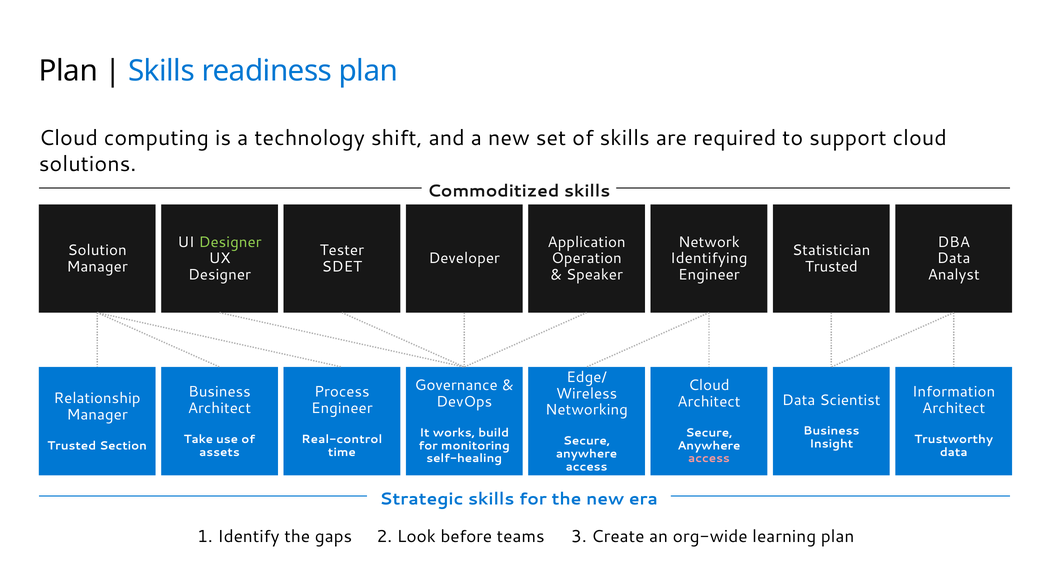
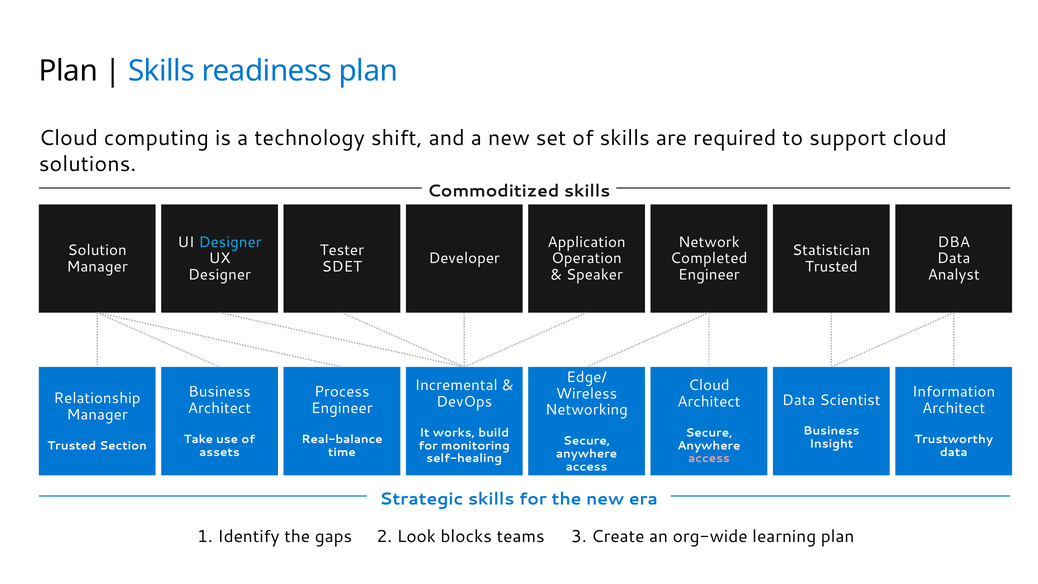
Designer at (230, 242) colour: light green -> light blue
Identifying: Identifying -> Completed
Governance: Governance -> Incremental
Real-control: Real-control -> Real-balance
before: before -> blocks
